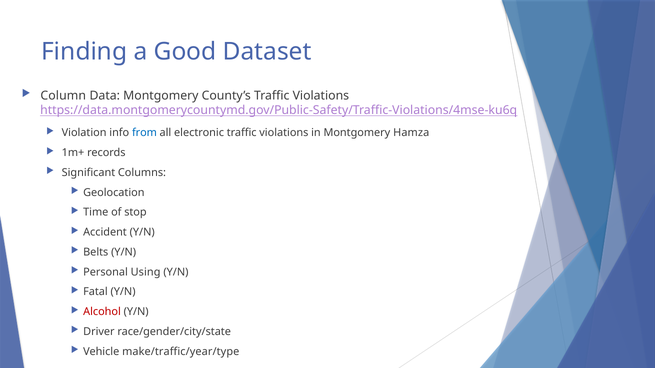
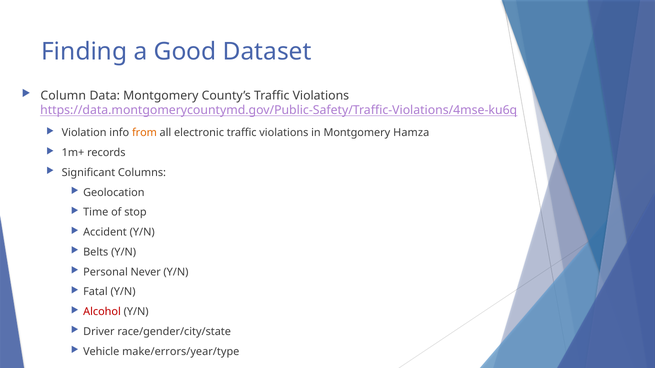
from colour: blue -> orange
Using: Using -> Never
make/traffic/year/type: make/traffic/year/type -> make/errors/year/type
